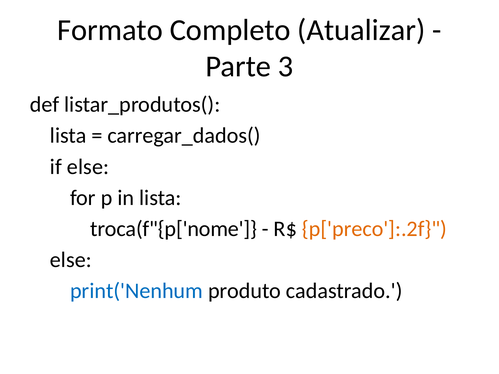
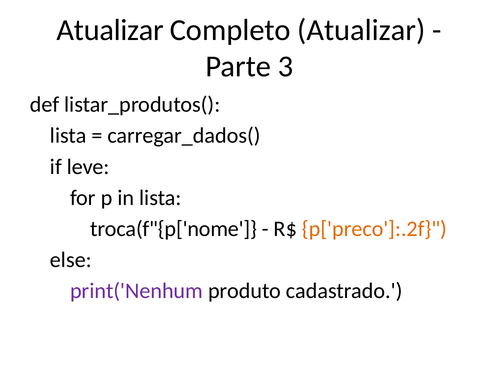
Formato at (110, 30): Formato -> Atualizar
if else: else -> leve
print('Nenhum colour: blue -> purple
